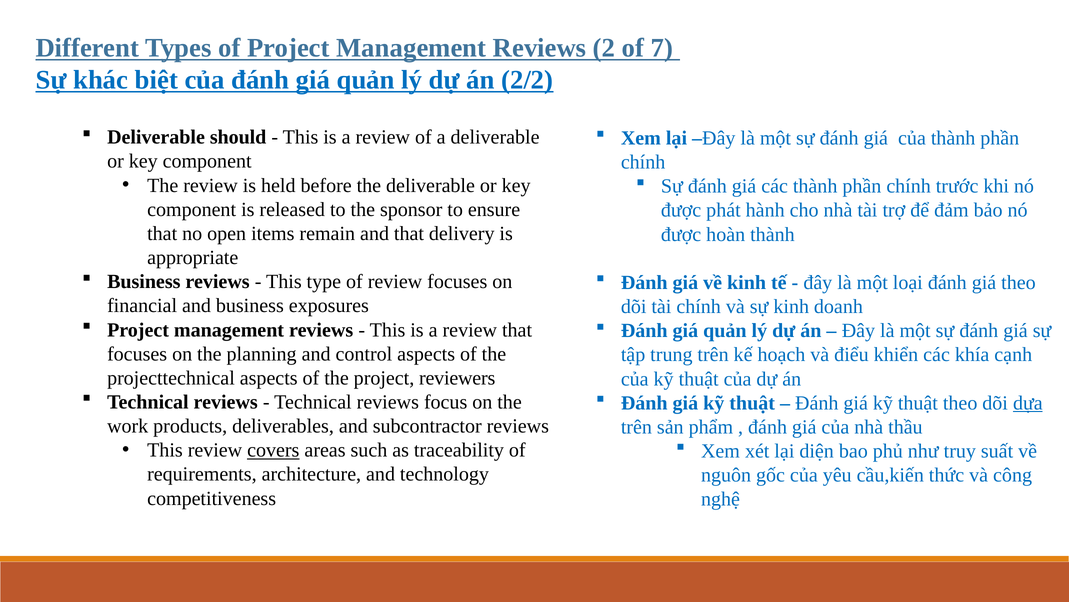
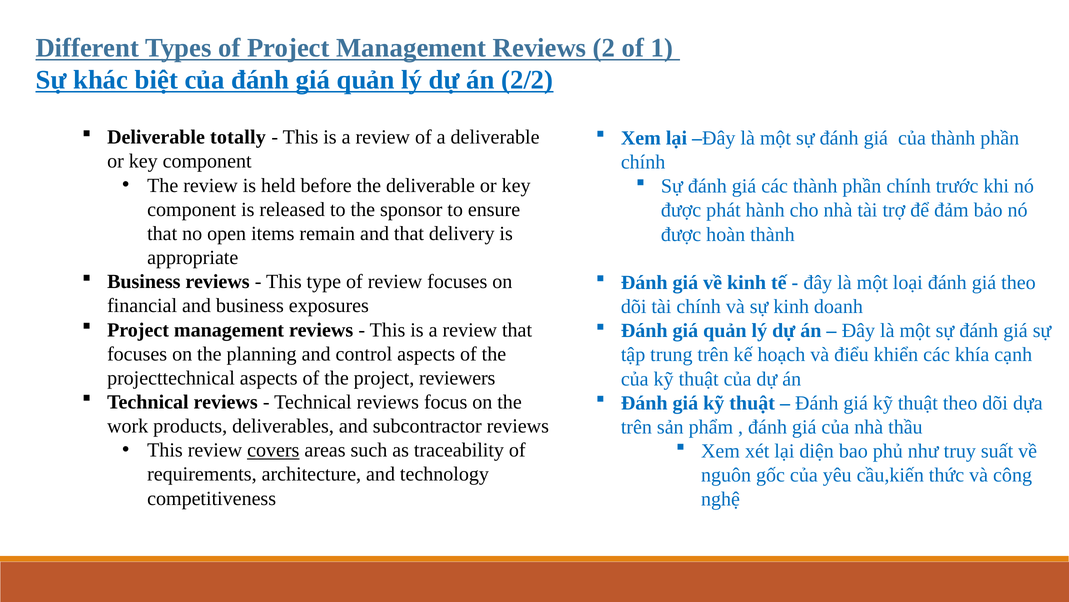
7: 7 -> 1
should: should -> totally
dựa underline: present -> none
